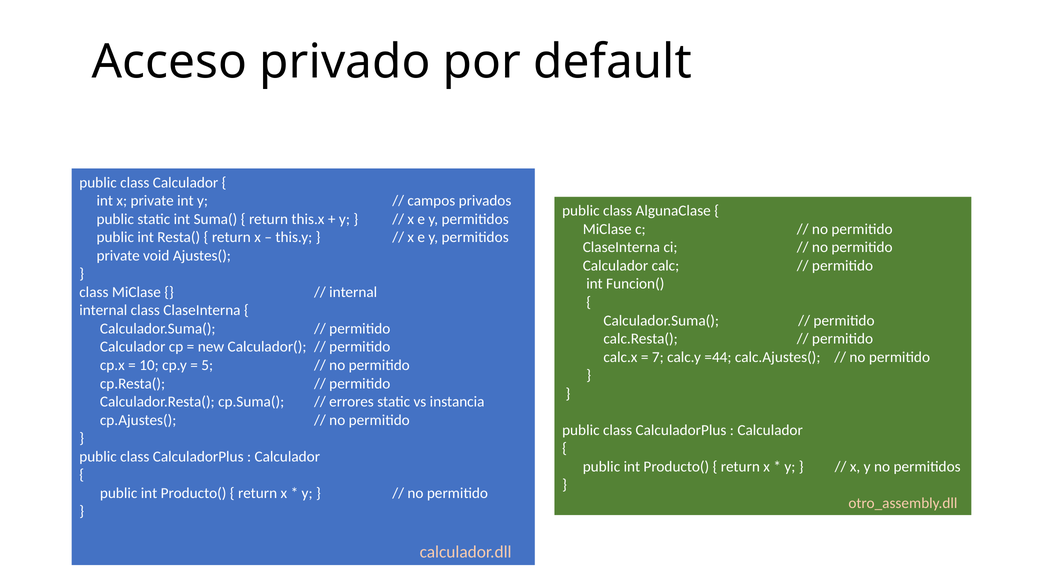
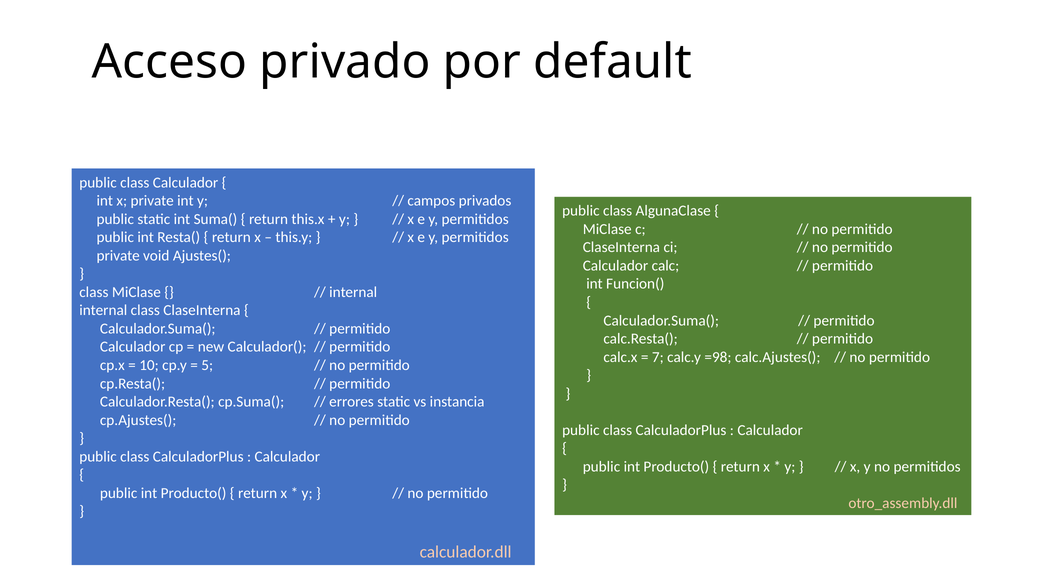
=44: =44 -> =98
